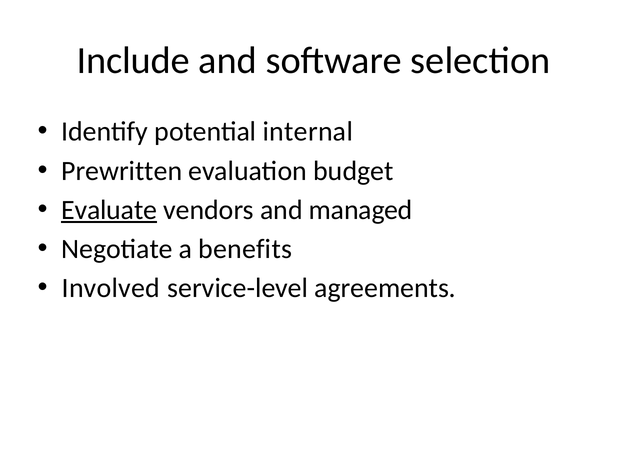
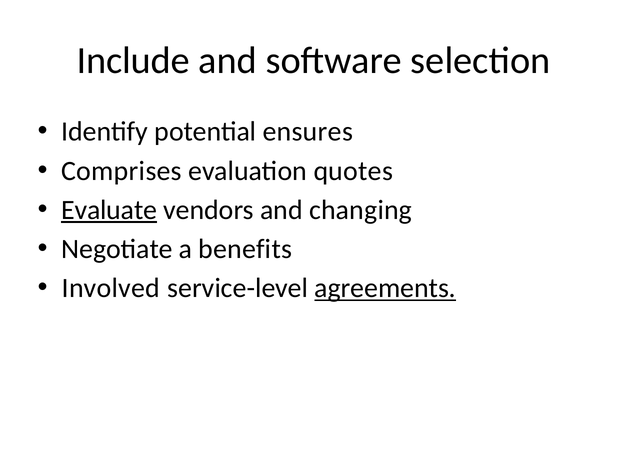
internal: internal -> ensures
Prewritten: Prewritten -> Comprises
budget: budget -> quotes
managed: managed -> changing
agreements underline: none -> present
